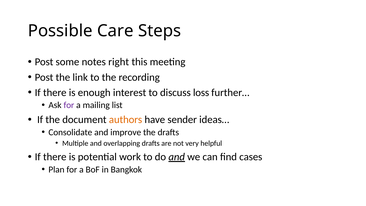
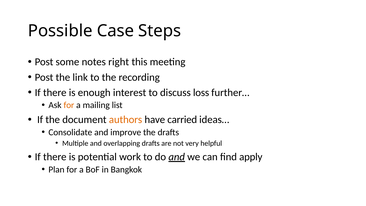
Care: Care -> Case
for at (69, 105) colour: purple -> orange
sender: sender -> carried
cases: cases -> apply
